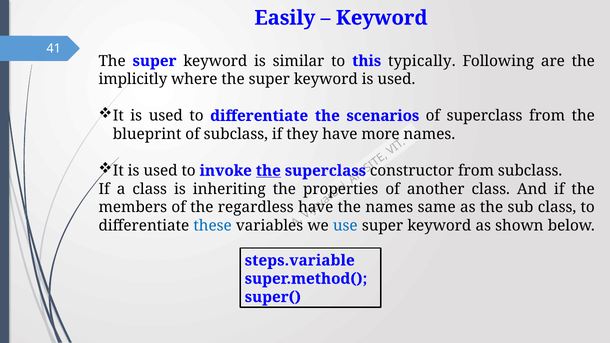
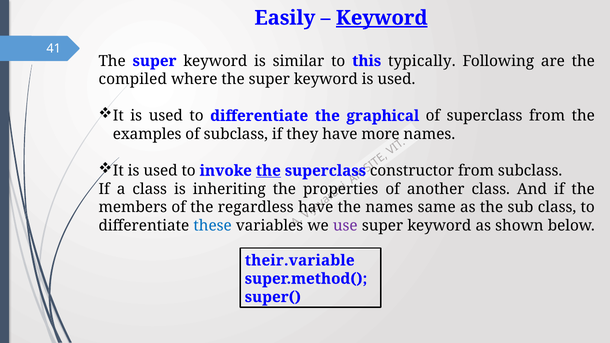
Keyword at (382, 18) underline: none -> present
implicitly: implicitly -> compiled
scenarios: scenarios -> graphical
blueprint: blueprint -> examples
use colour: blue -> purple
steps.variable: steps.variable -> their.variable
